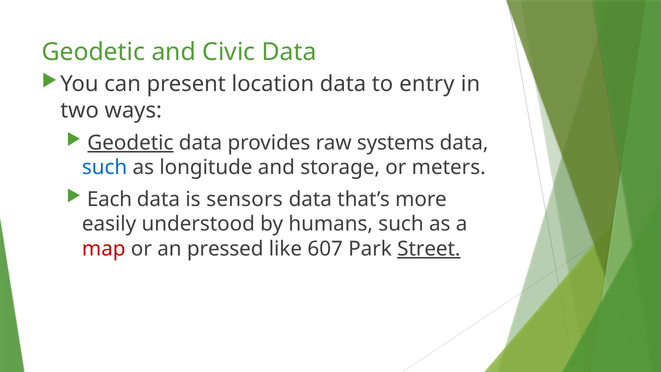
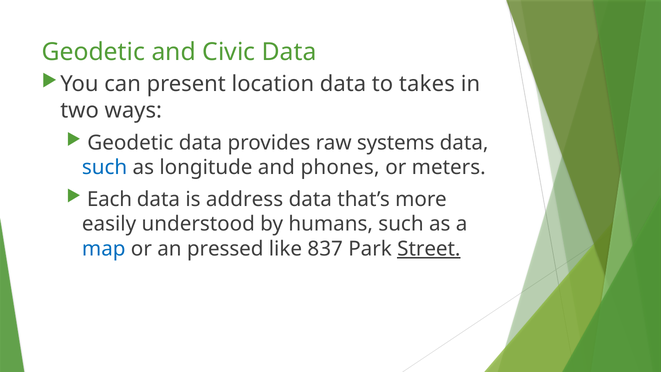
entry: entry -> takes
Geodetic at (130, 143) underline: present -> none
storage: storage -> phones
sensors: sensors -> address
map colour: red -> blue
607: 607 -> 837
